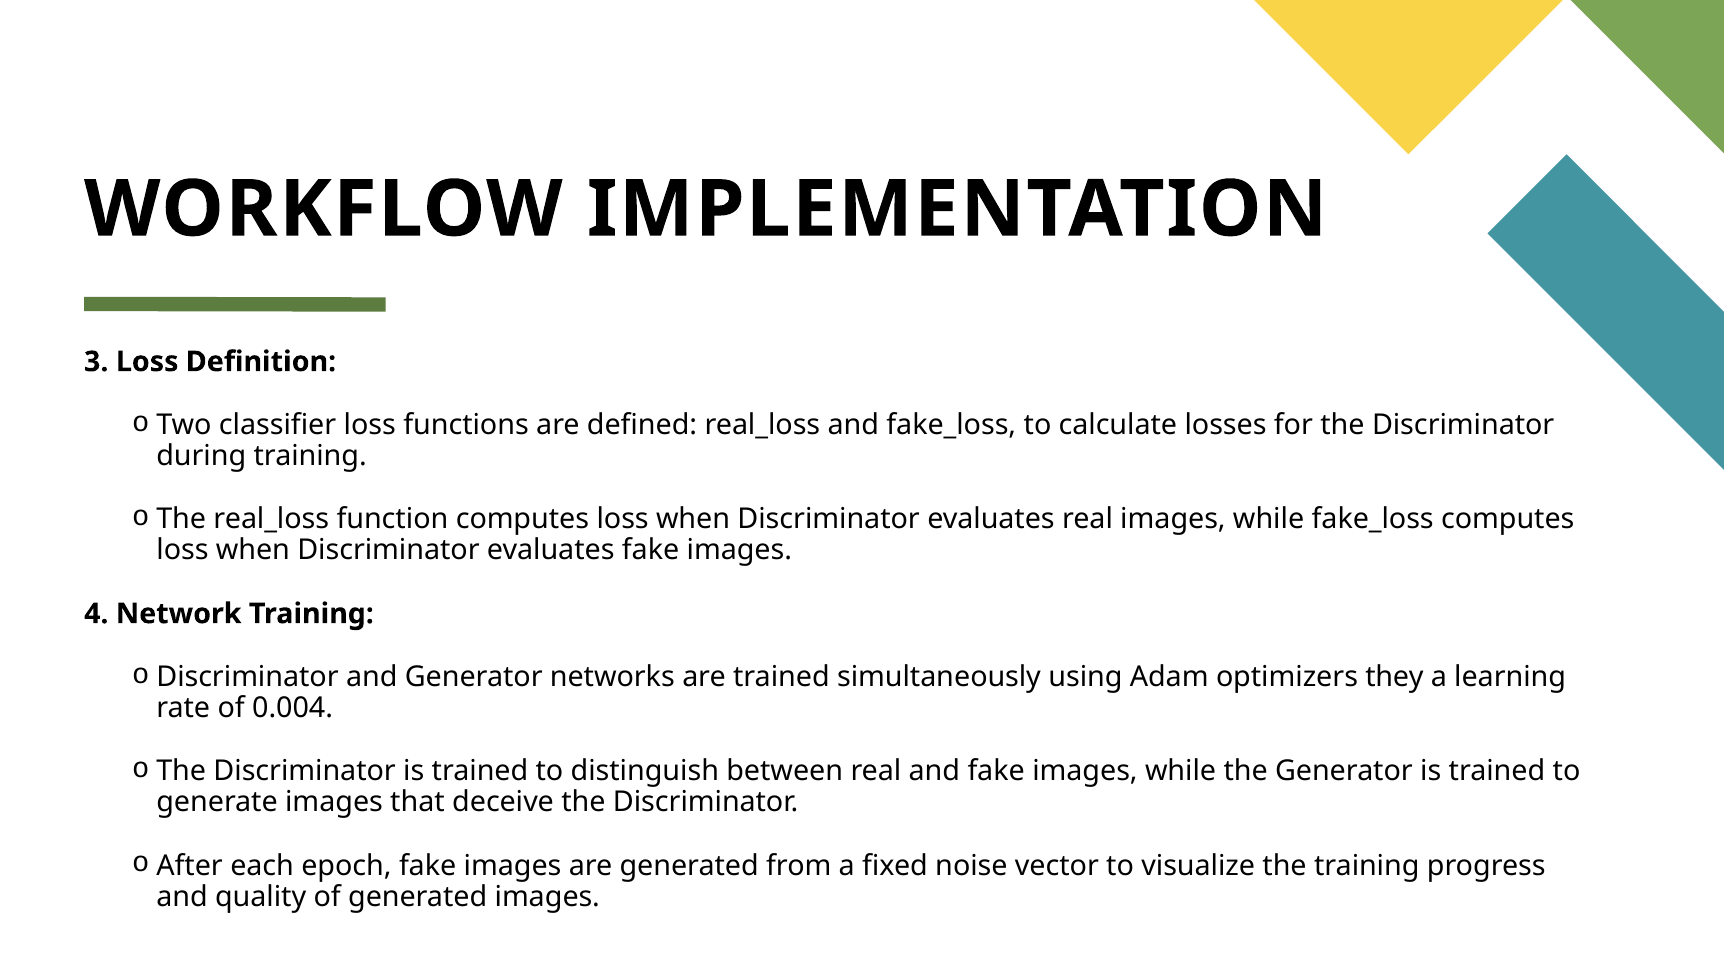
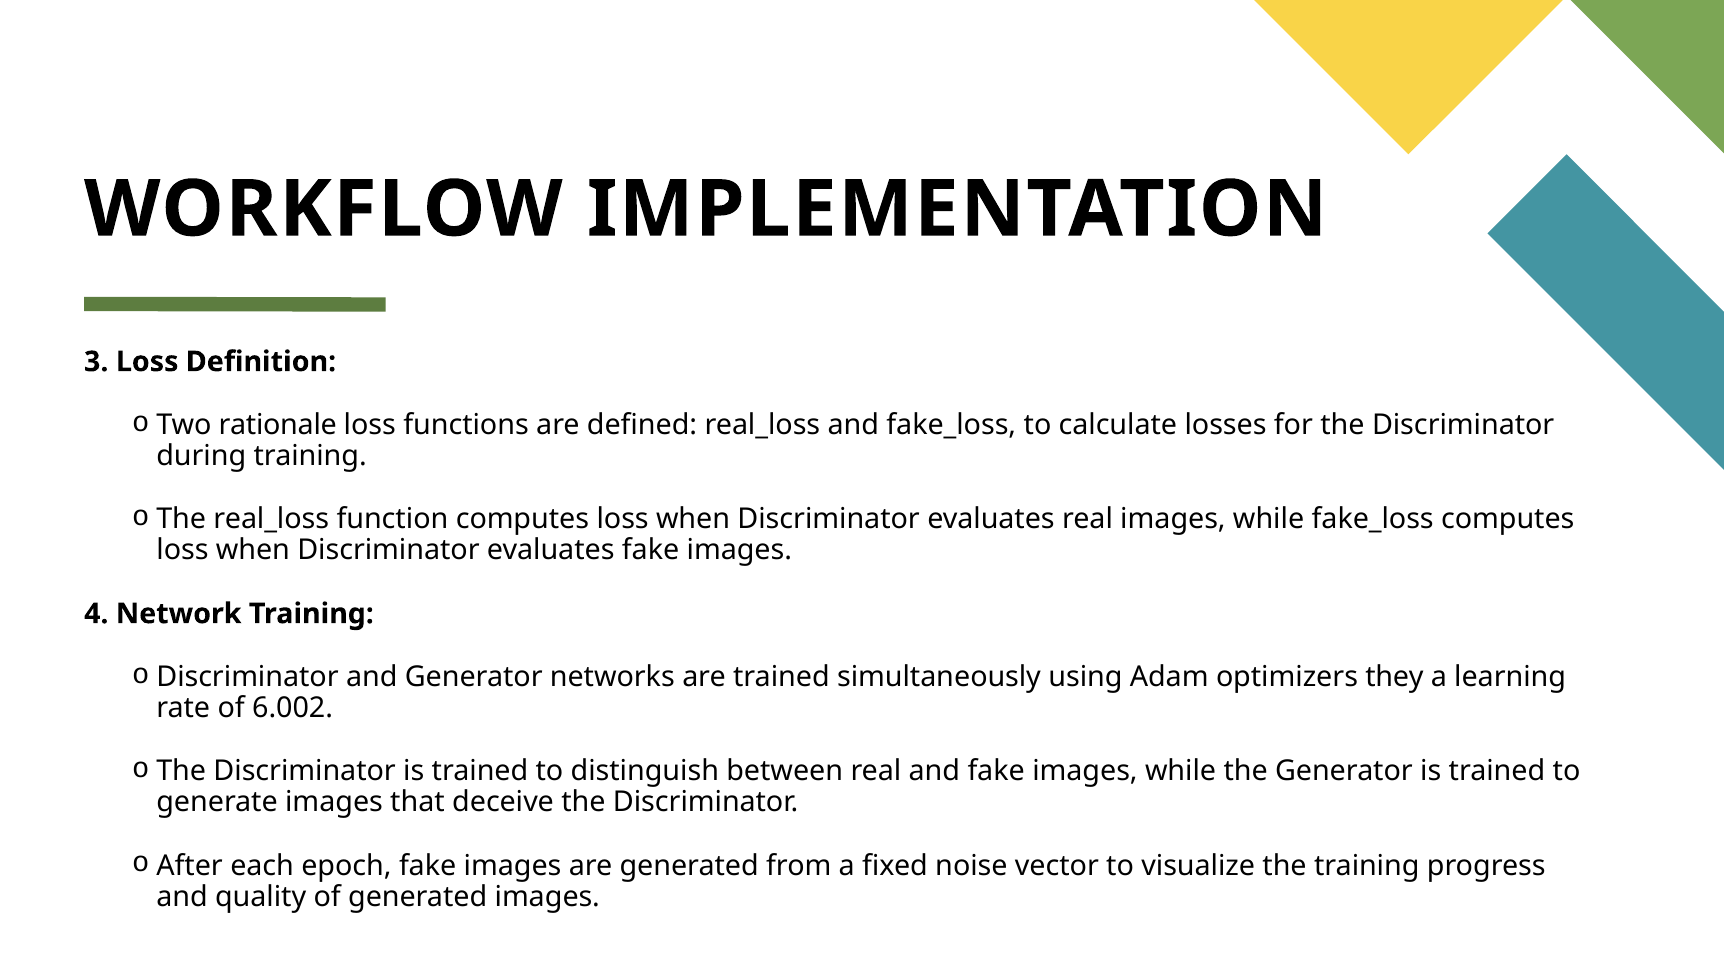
classifier: classifier -> rationale
0.004: 0.004 -> 6.002
